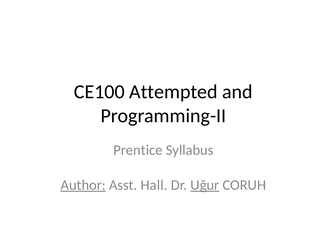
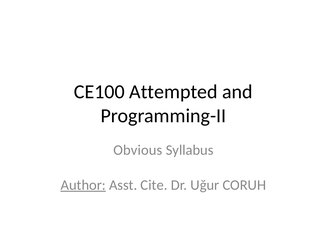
Prentice: Prentice -> Obvious
Hall: Hall -> Cite
Uğur underline: present -> none
